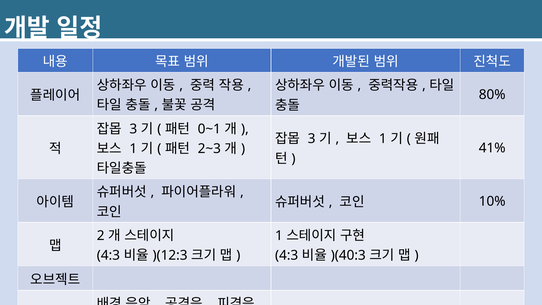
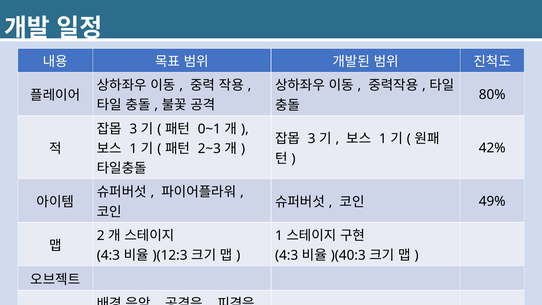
41%: 41% -> 42%
10%: 10% -> 49%
